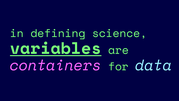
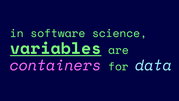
defining: defining -> software
